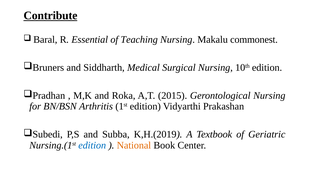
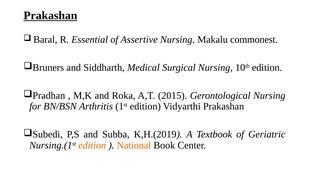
Contribute at (50, 16): Contribute -> Prakashan
Teaching: Teaching -> Assertive
edition at (92, 145) colour: blue -> orange
